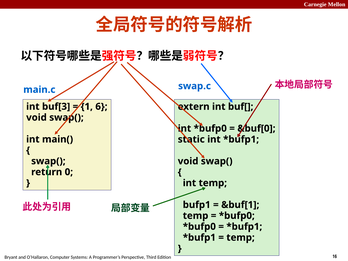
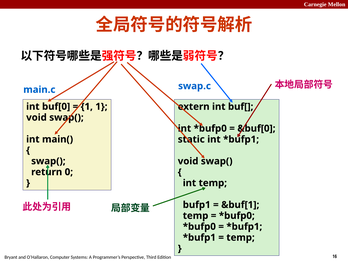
buf[3: buf[3 -> buf[0
1 6: 6 -> 1
